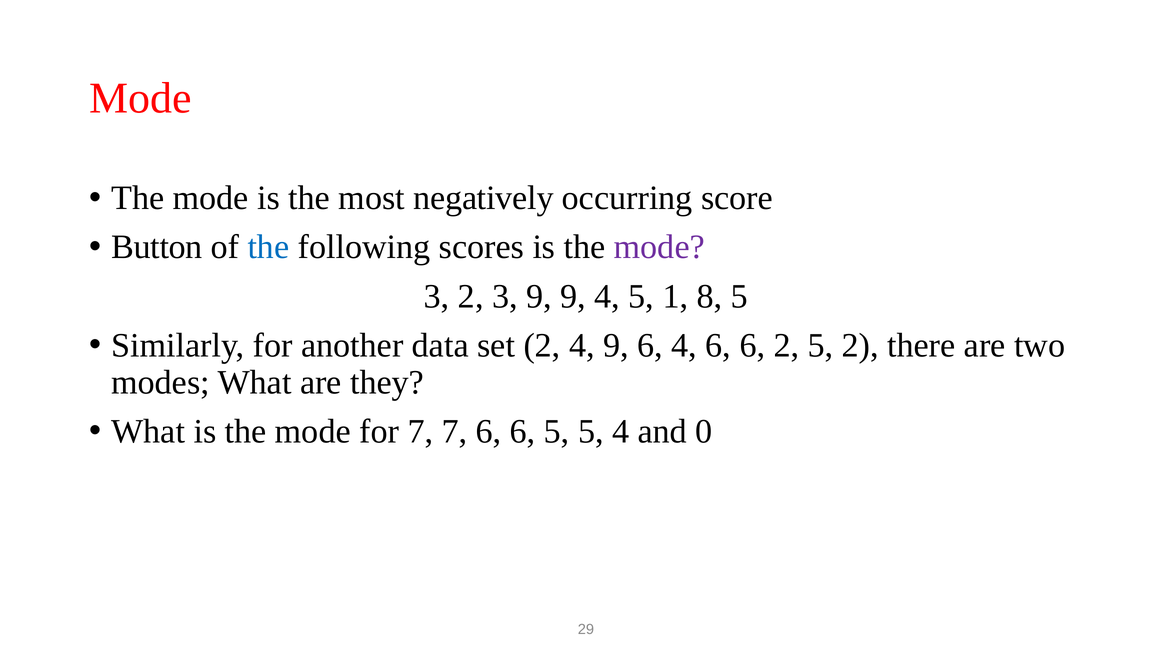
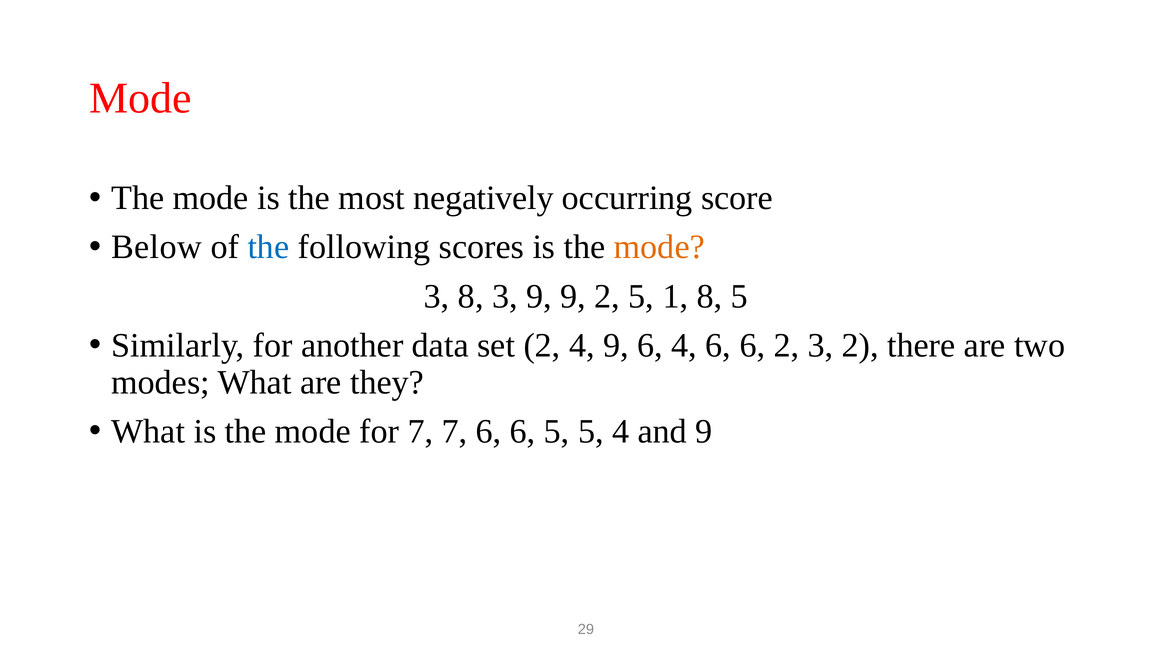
Button: Button -> Below
mode at (659, 247) colour: purple -> orange
3 2: 2 -> 8
9 4: 4 -> 2
2 5: 5 -> 3
and 0: 0 -> 9
